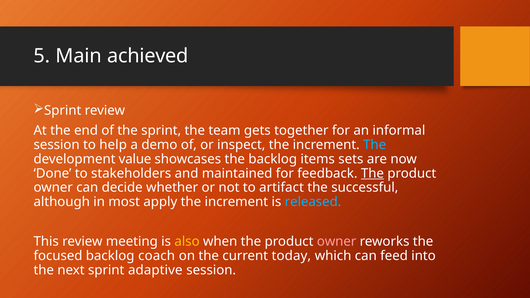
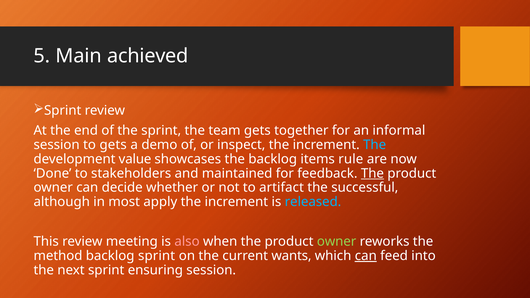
to help: help -> gets
sets: sets -> rule
also colour: yellow -> pink
owner at (337, 242) colour: pink -> light green
focused: focused -> method
backlog coach: coach -> sprint
today: today -> wants
can at (366, 256) underline: none -> present
adaptive: adaptive -> ensuring
